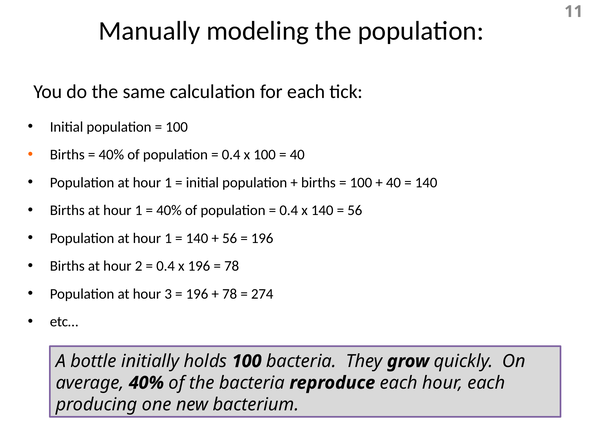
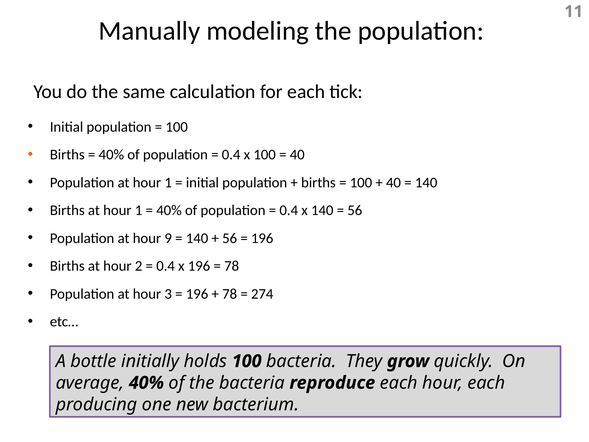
1 at (168, 238): 1 -> 9
